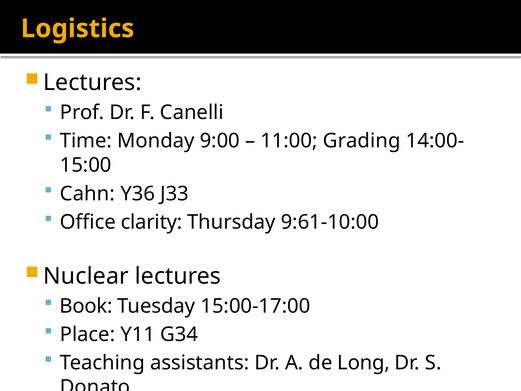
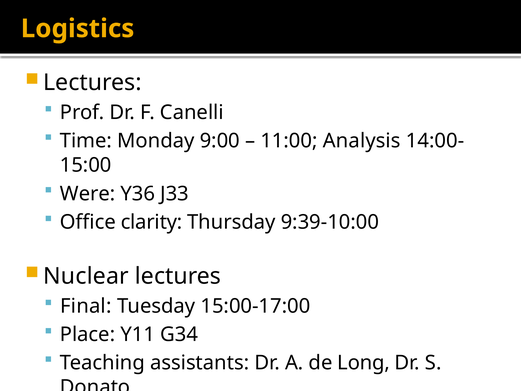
Grading: Grading -> Analysis
Cahn: Cahn -> Were
9:61-10:00: 9:61-10:00 -> 9:39-10:00
Book: Book -> Final
